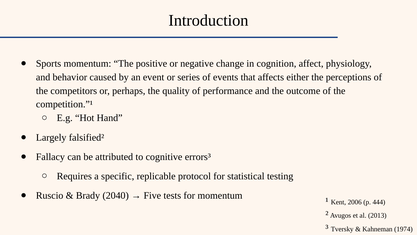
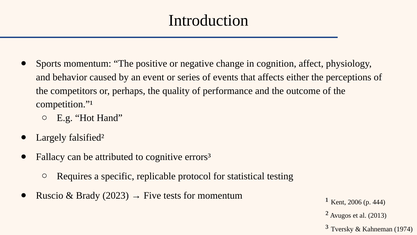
2040: 2040 -> 2023
